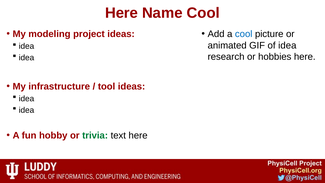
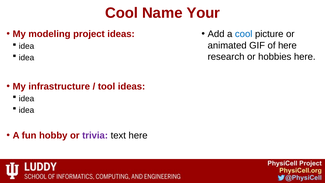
Here at (122, 13): Here -> Cool
Name Cool: Cool -> Your
of idea: idea -> here
trivia colour: green -> purple
